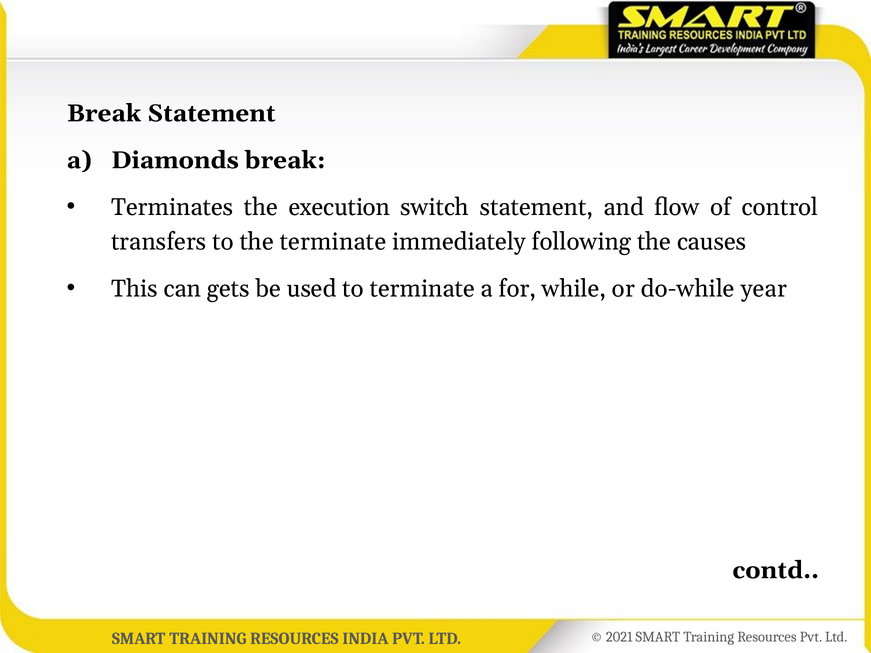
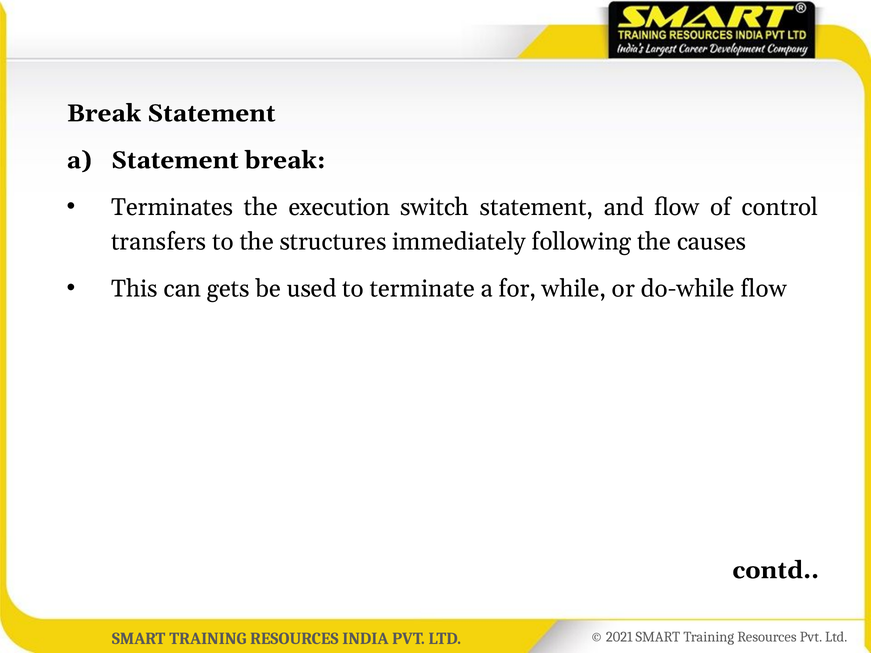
a Diamonds: Diamonds -> Statement
the terminate: terminate -> structures
do-while year: year -> flow
